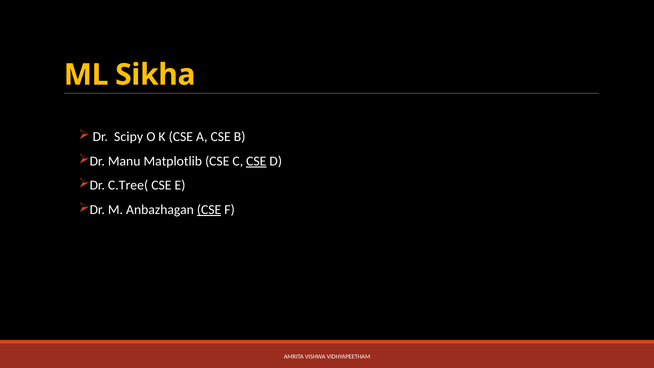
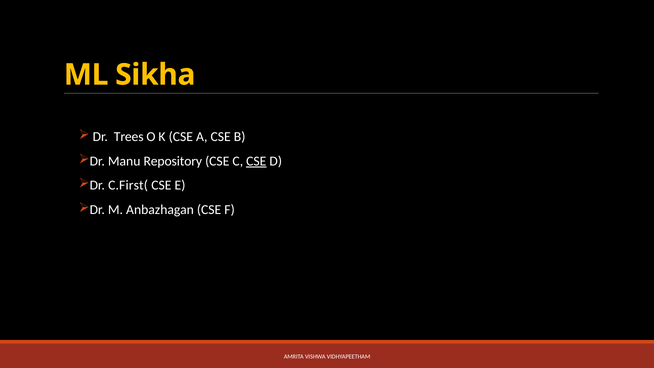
Scipy: Scipy -> Trees
Matplotlib: Matplotlib -> Repository
C.Tree(: C.Tree( -> C.First(
CSE at (209, 210) underline: present -> none
